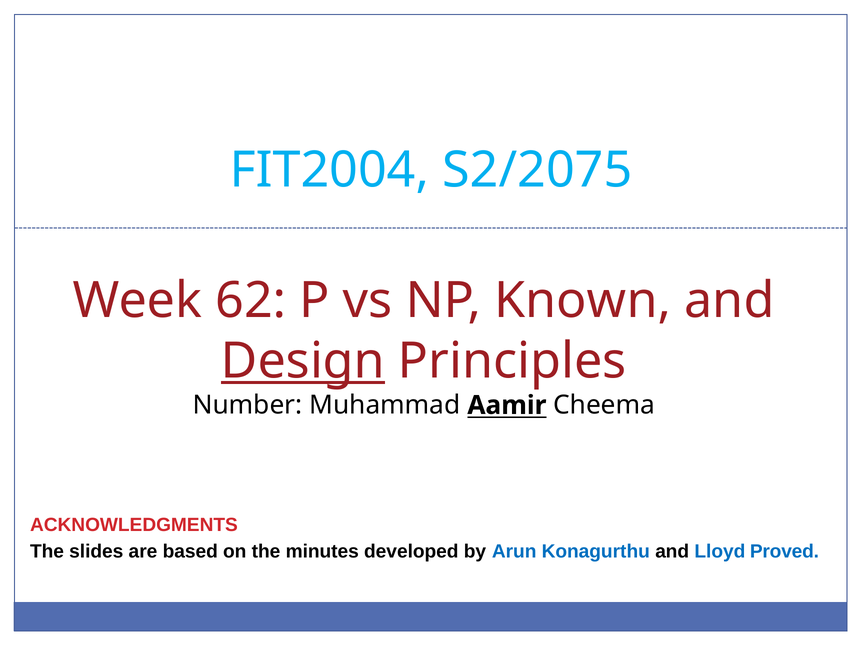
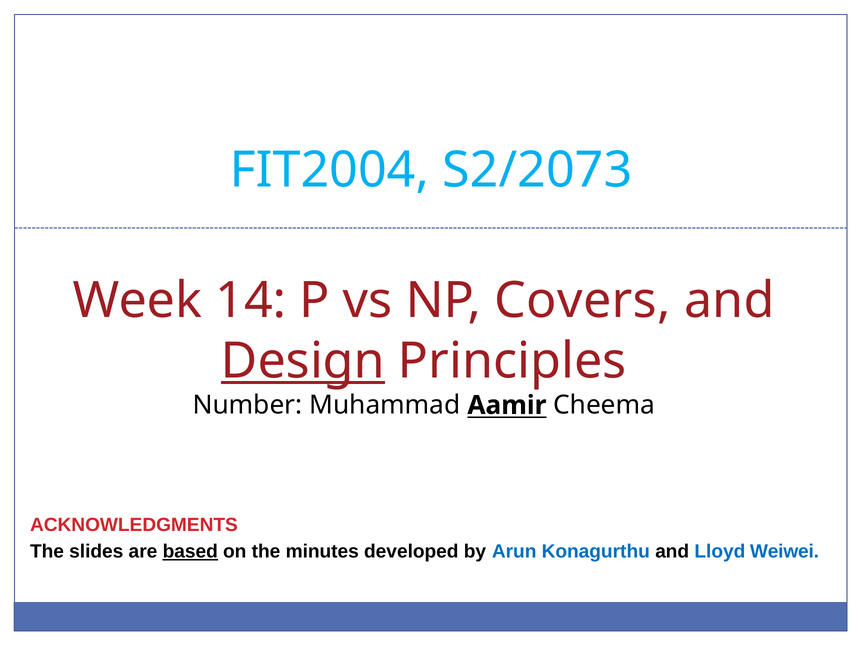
S2/2075: S2/2075 -> S2/2073
62: 62 -> 14
Known: Known -> Covers
based underline: none -> present
Proved: Proved -> Weiwei
